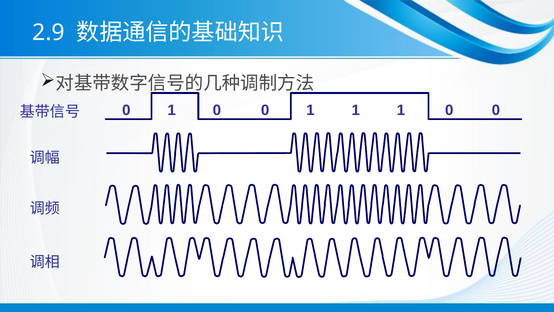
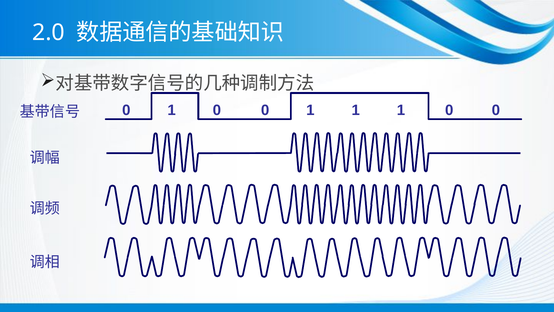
2.9: 2.9 -> 2.0
